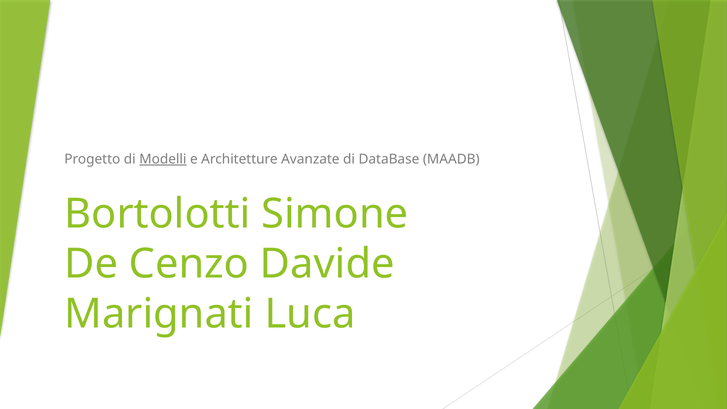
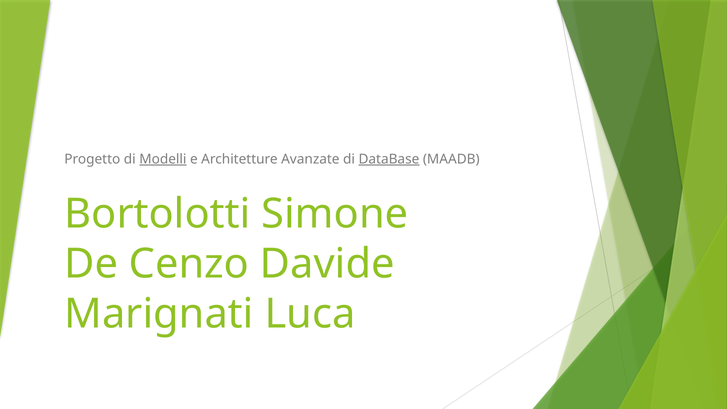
DataBase underline: none -> present
